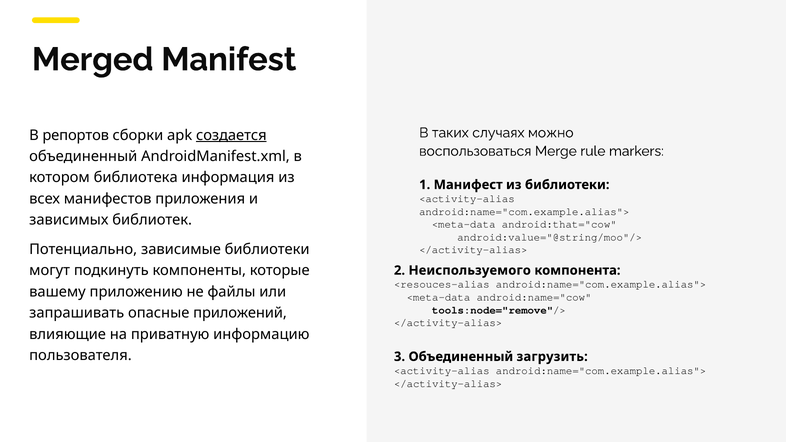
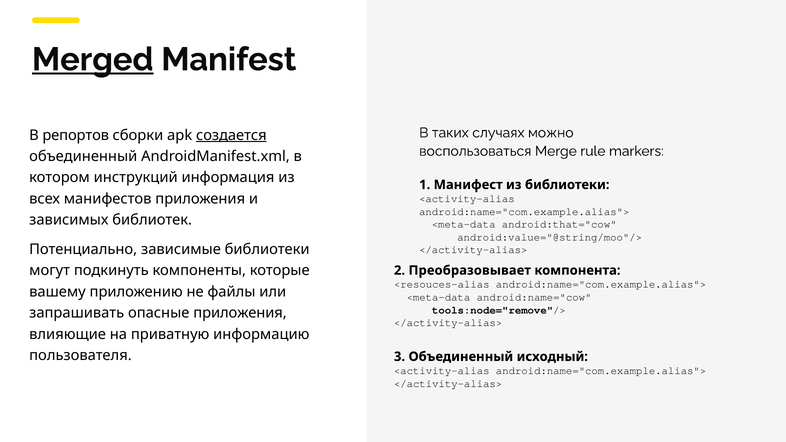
Merged underline: none -> present
библиотека: библиотека -> инструкций
Неиспользуемого: Неиспользуемого -> Преобразовывает
опасные приложений: приложений -> приложения
загрузить: загрузить -> исходный
